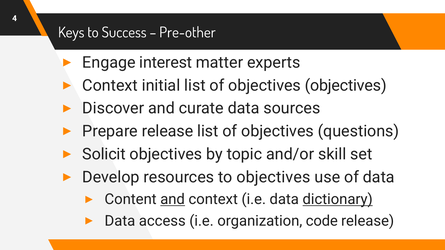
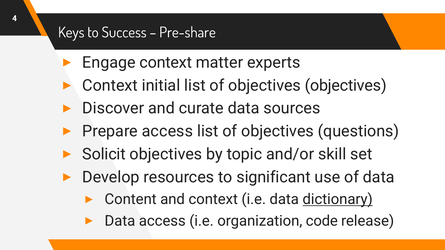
Pre-other: Pre-other -> Pre-share
Engage interest: interest -> context
Prepare release: release -> access
to objectives: objectives -> significant
and at (173, 200) underline: present -> none
